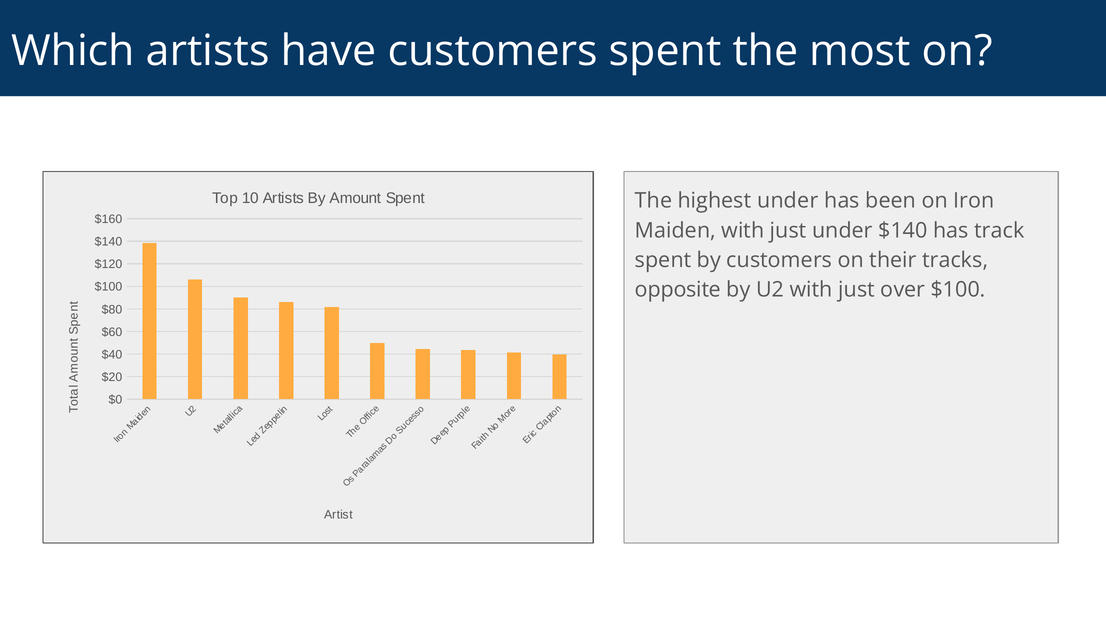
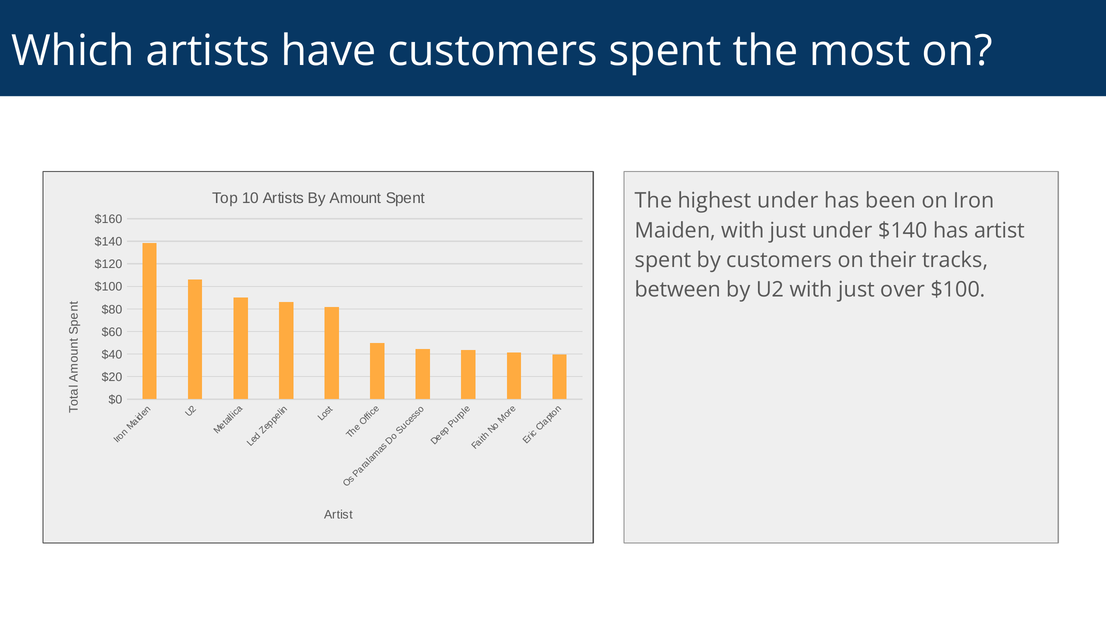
has track: track -> artist
opposite: opposite -> between
